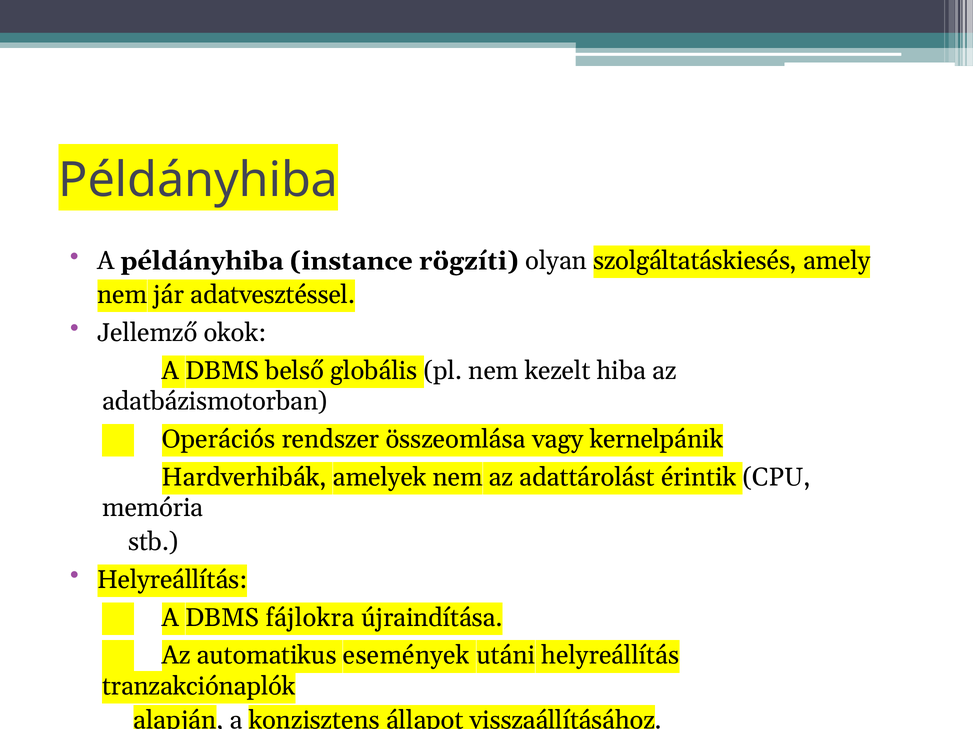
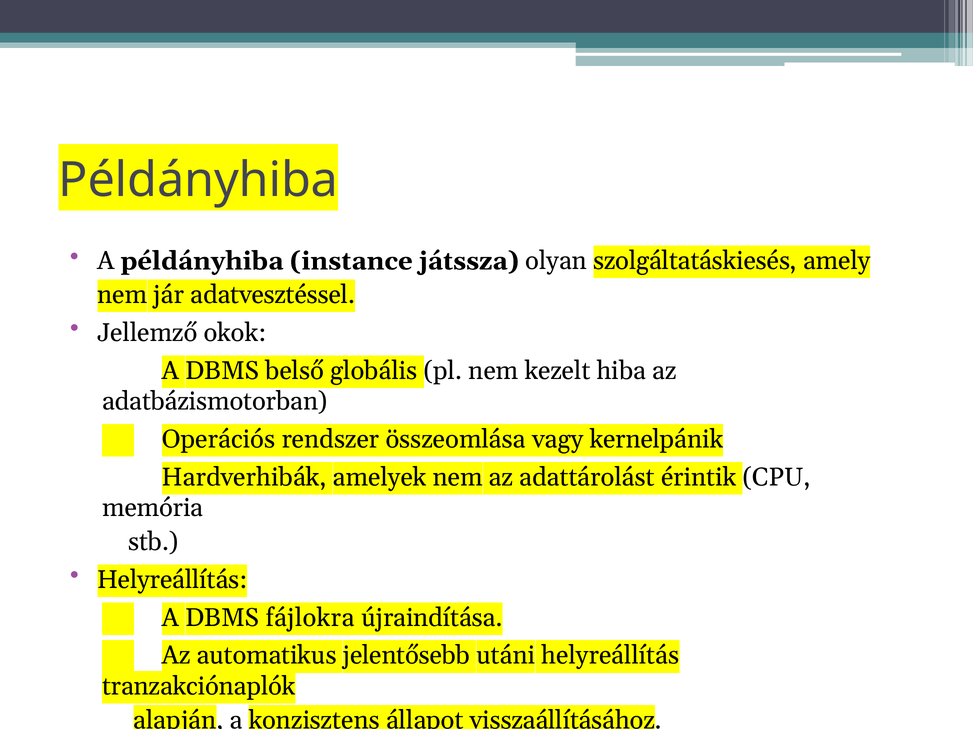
rögzíti: rögzíti -> játssza
események: események -> jelentősebb
